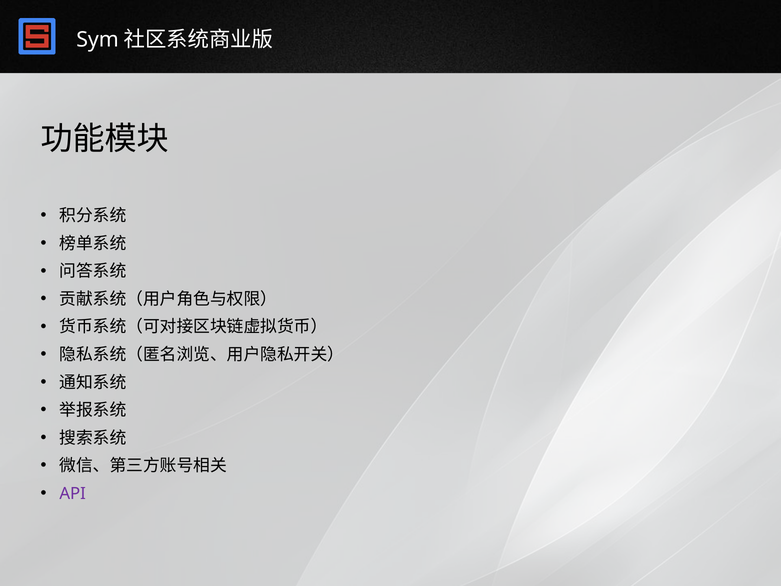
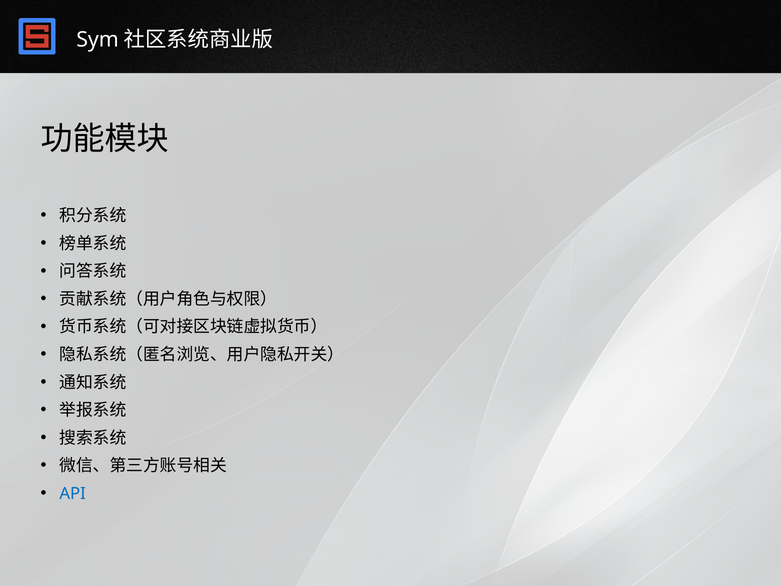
API colour: purple -> blue
